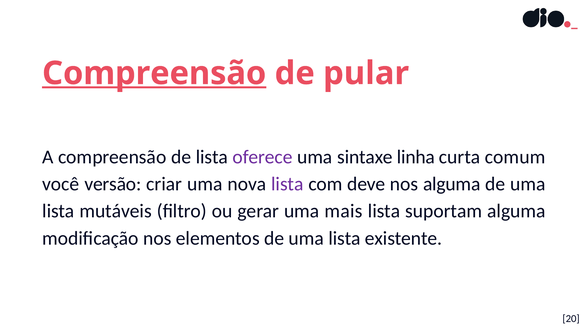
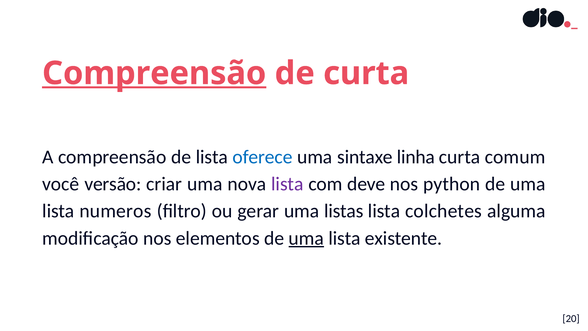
de pular: pular -> curta
oferece colour: purple -> blue
nos alguma: alguma -> python
mutáveis: mutáveis -> numeros
mais: mais -> listas
suportam: suportam -> colchetes
uma at (306, 238) underline: none -> present
